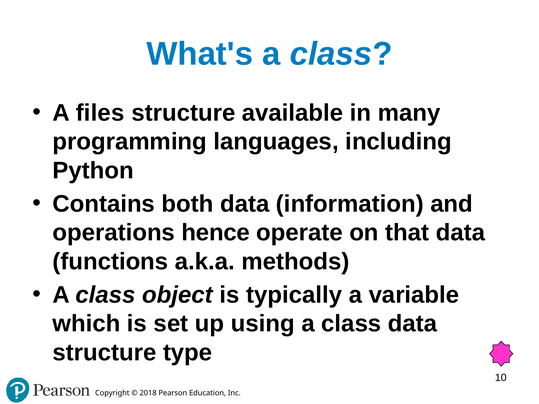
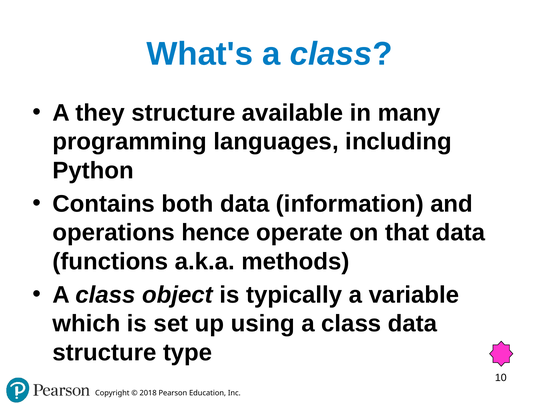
files: files -> they
